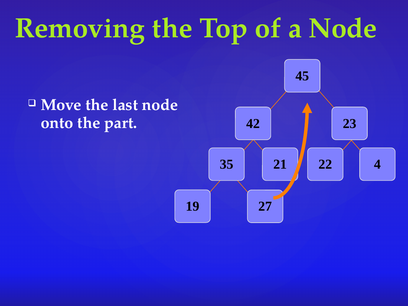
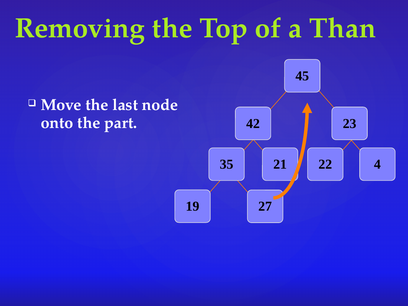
a Node: Node -> Than
